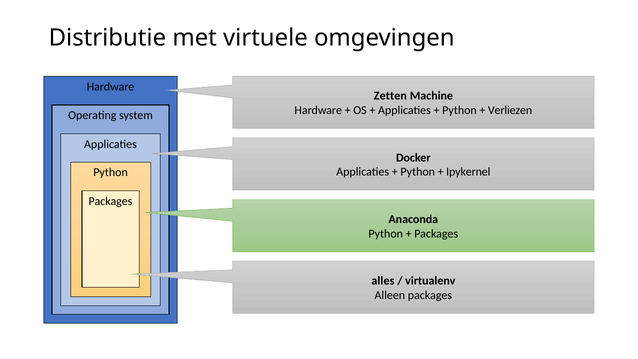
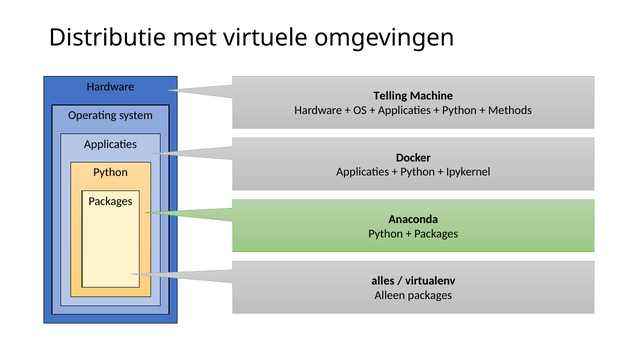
Zetten: Zetten -> Telling
Verliezen: Verliezen -> Methods
